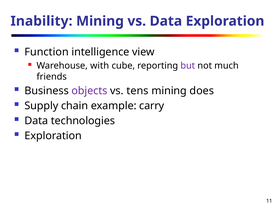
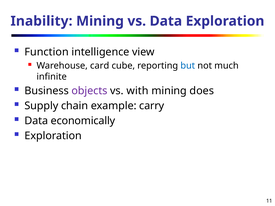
with: with -> card
but colour: purple -> blue
friends: friends -> infinite
tens: tens -> with
technologies: technologies -> economically
